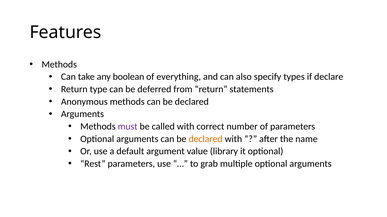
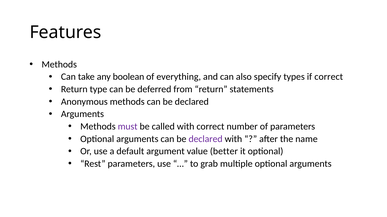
if declare: declare -> correct
declared at (206, 139) colour: orange -> purple
library: library -> better
